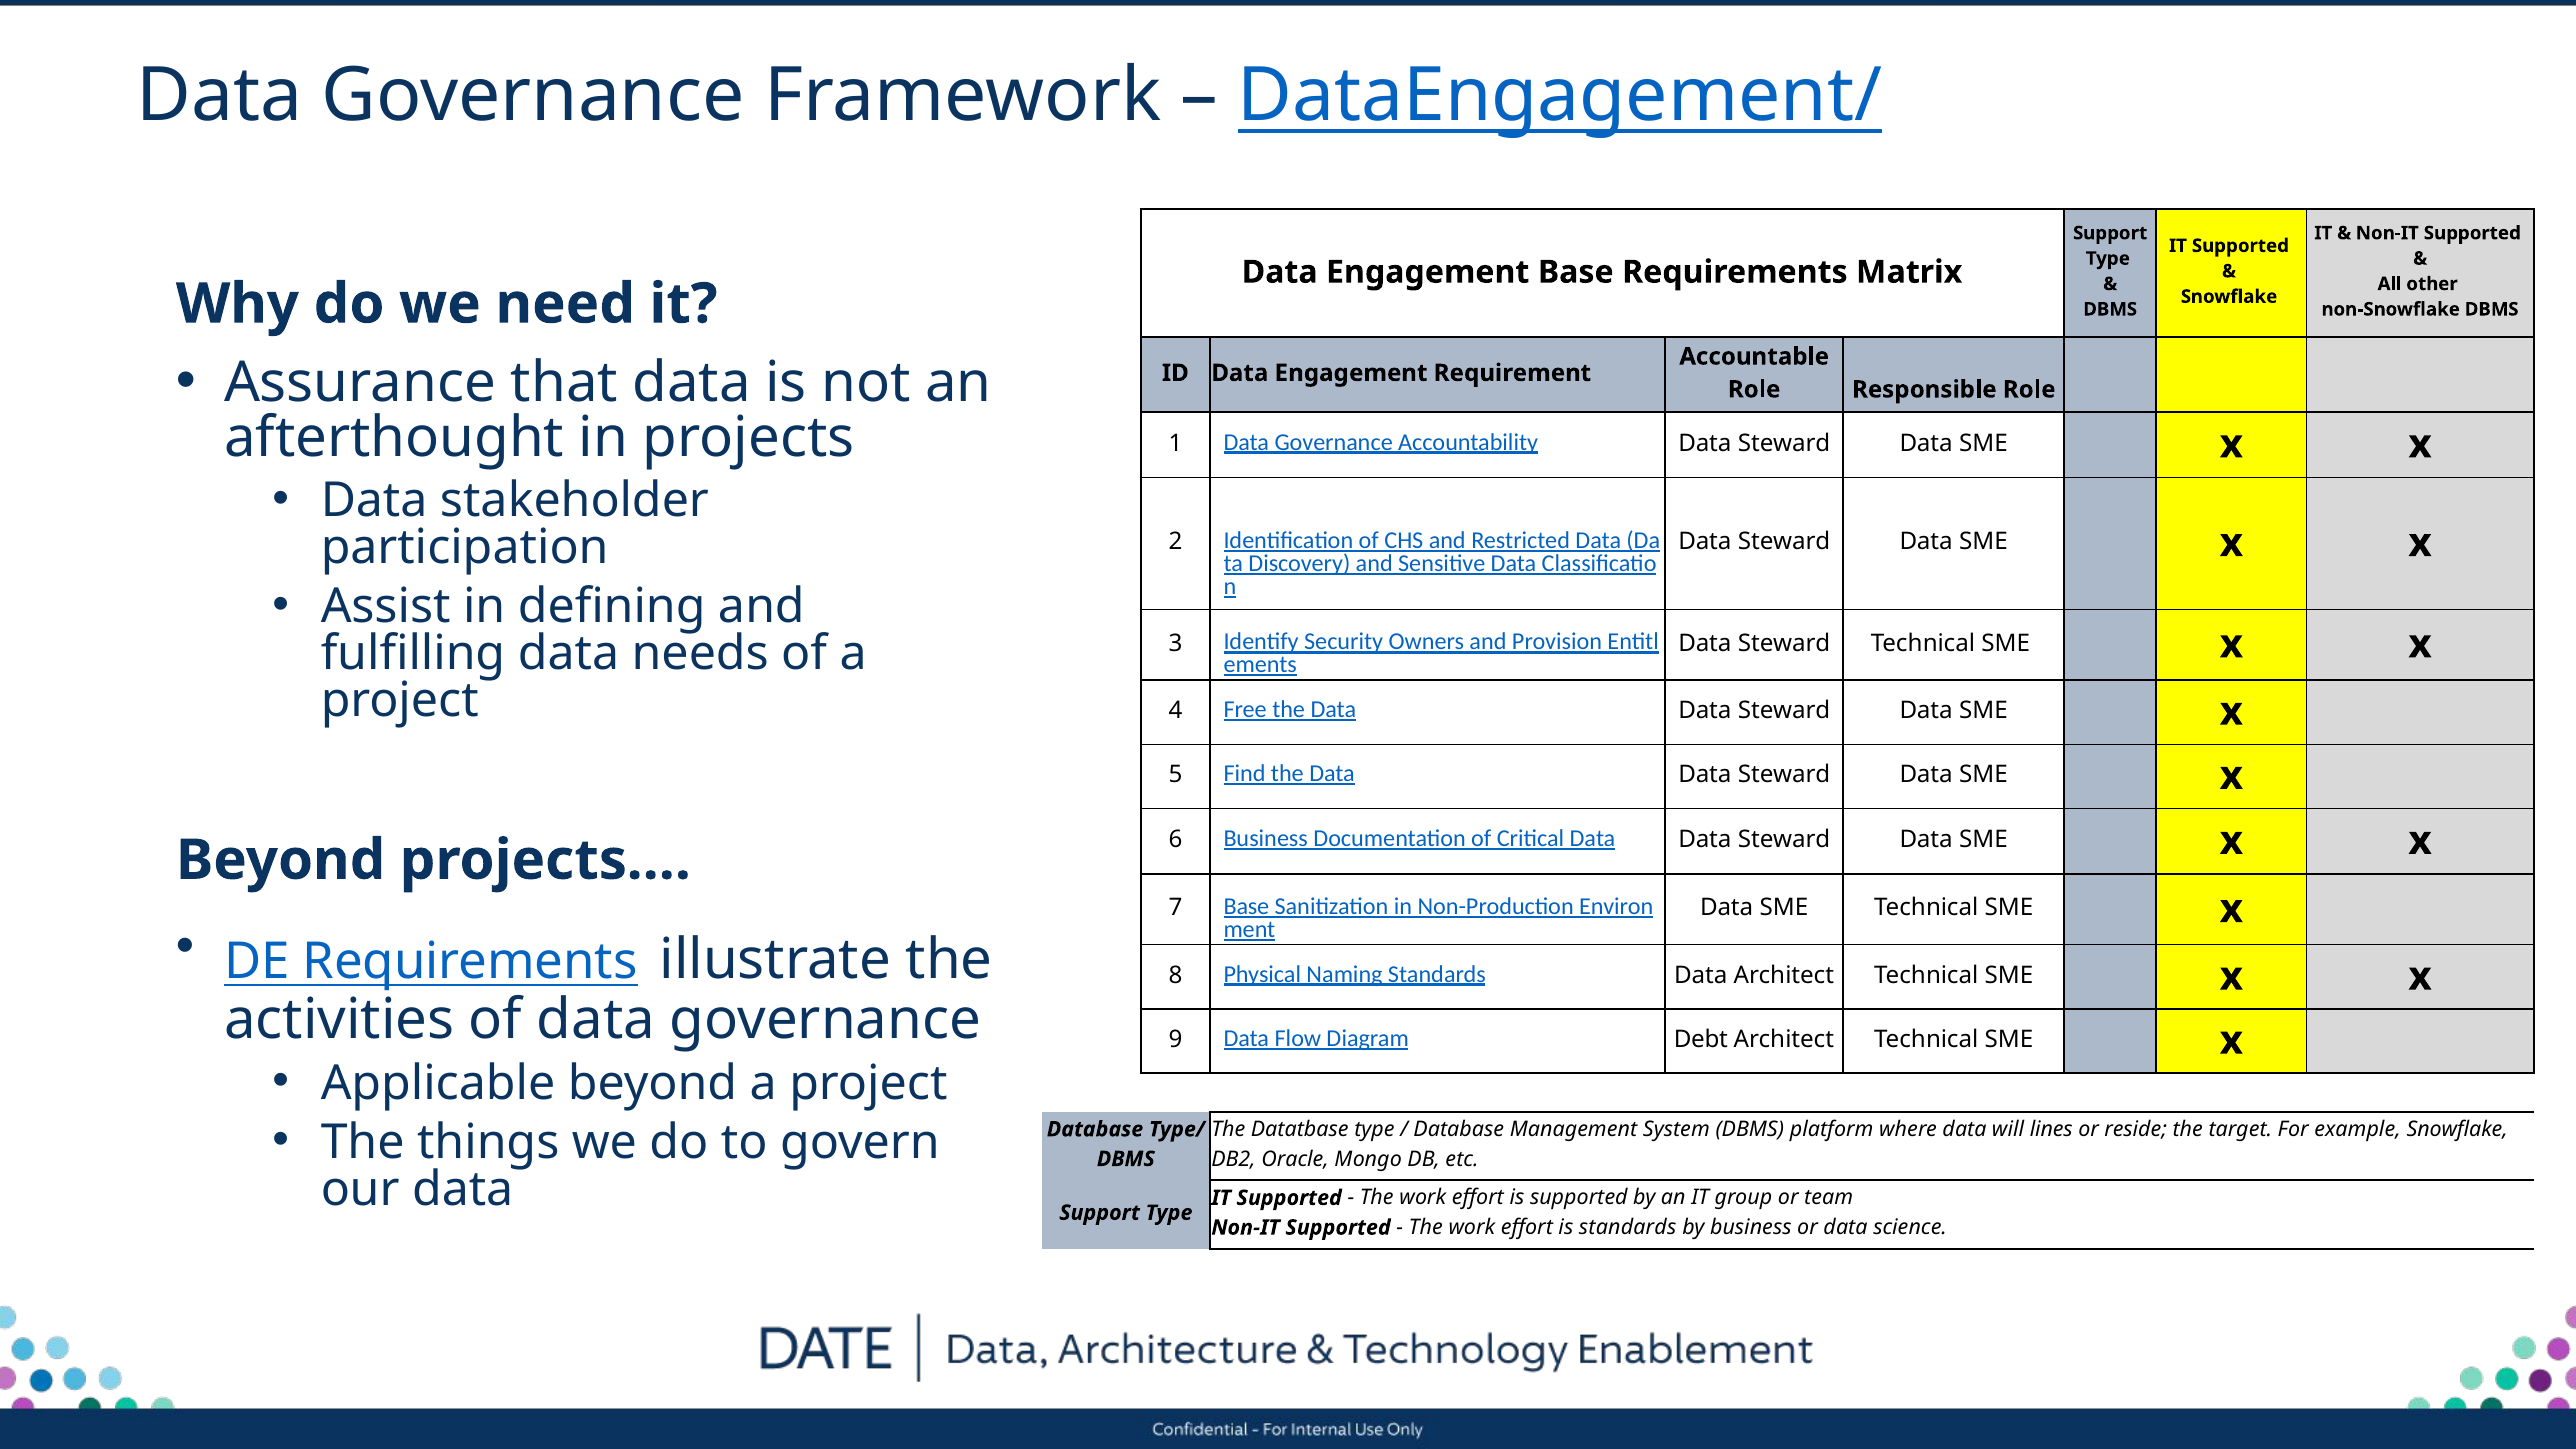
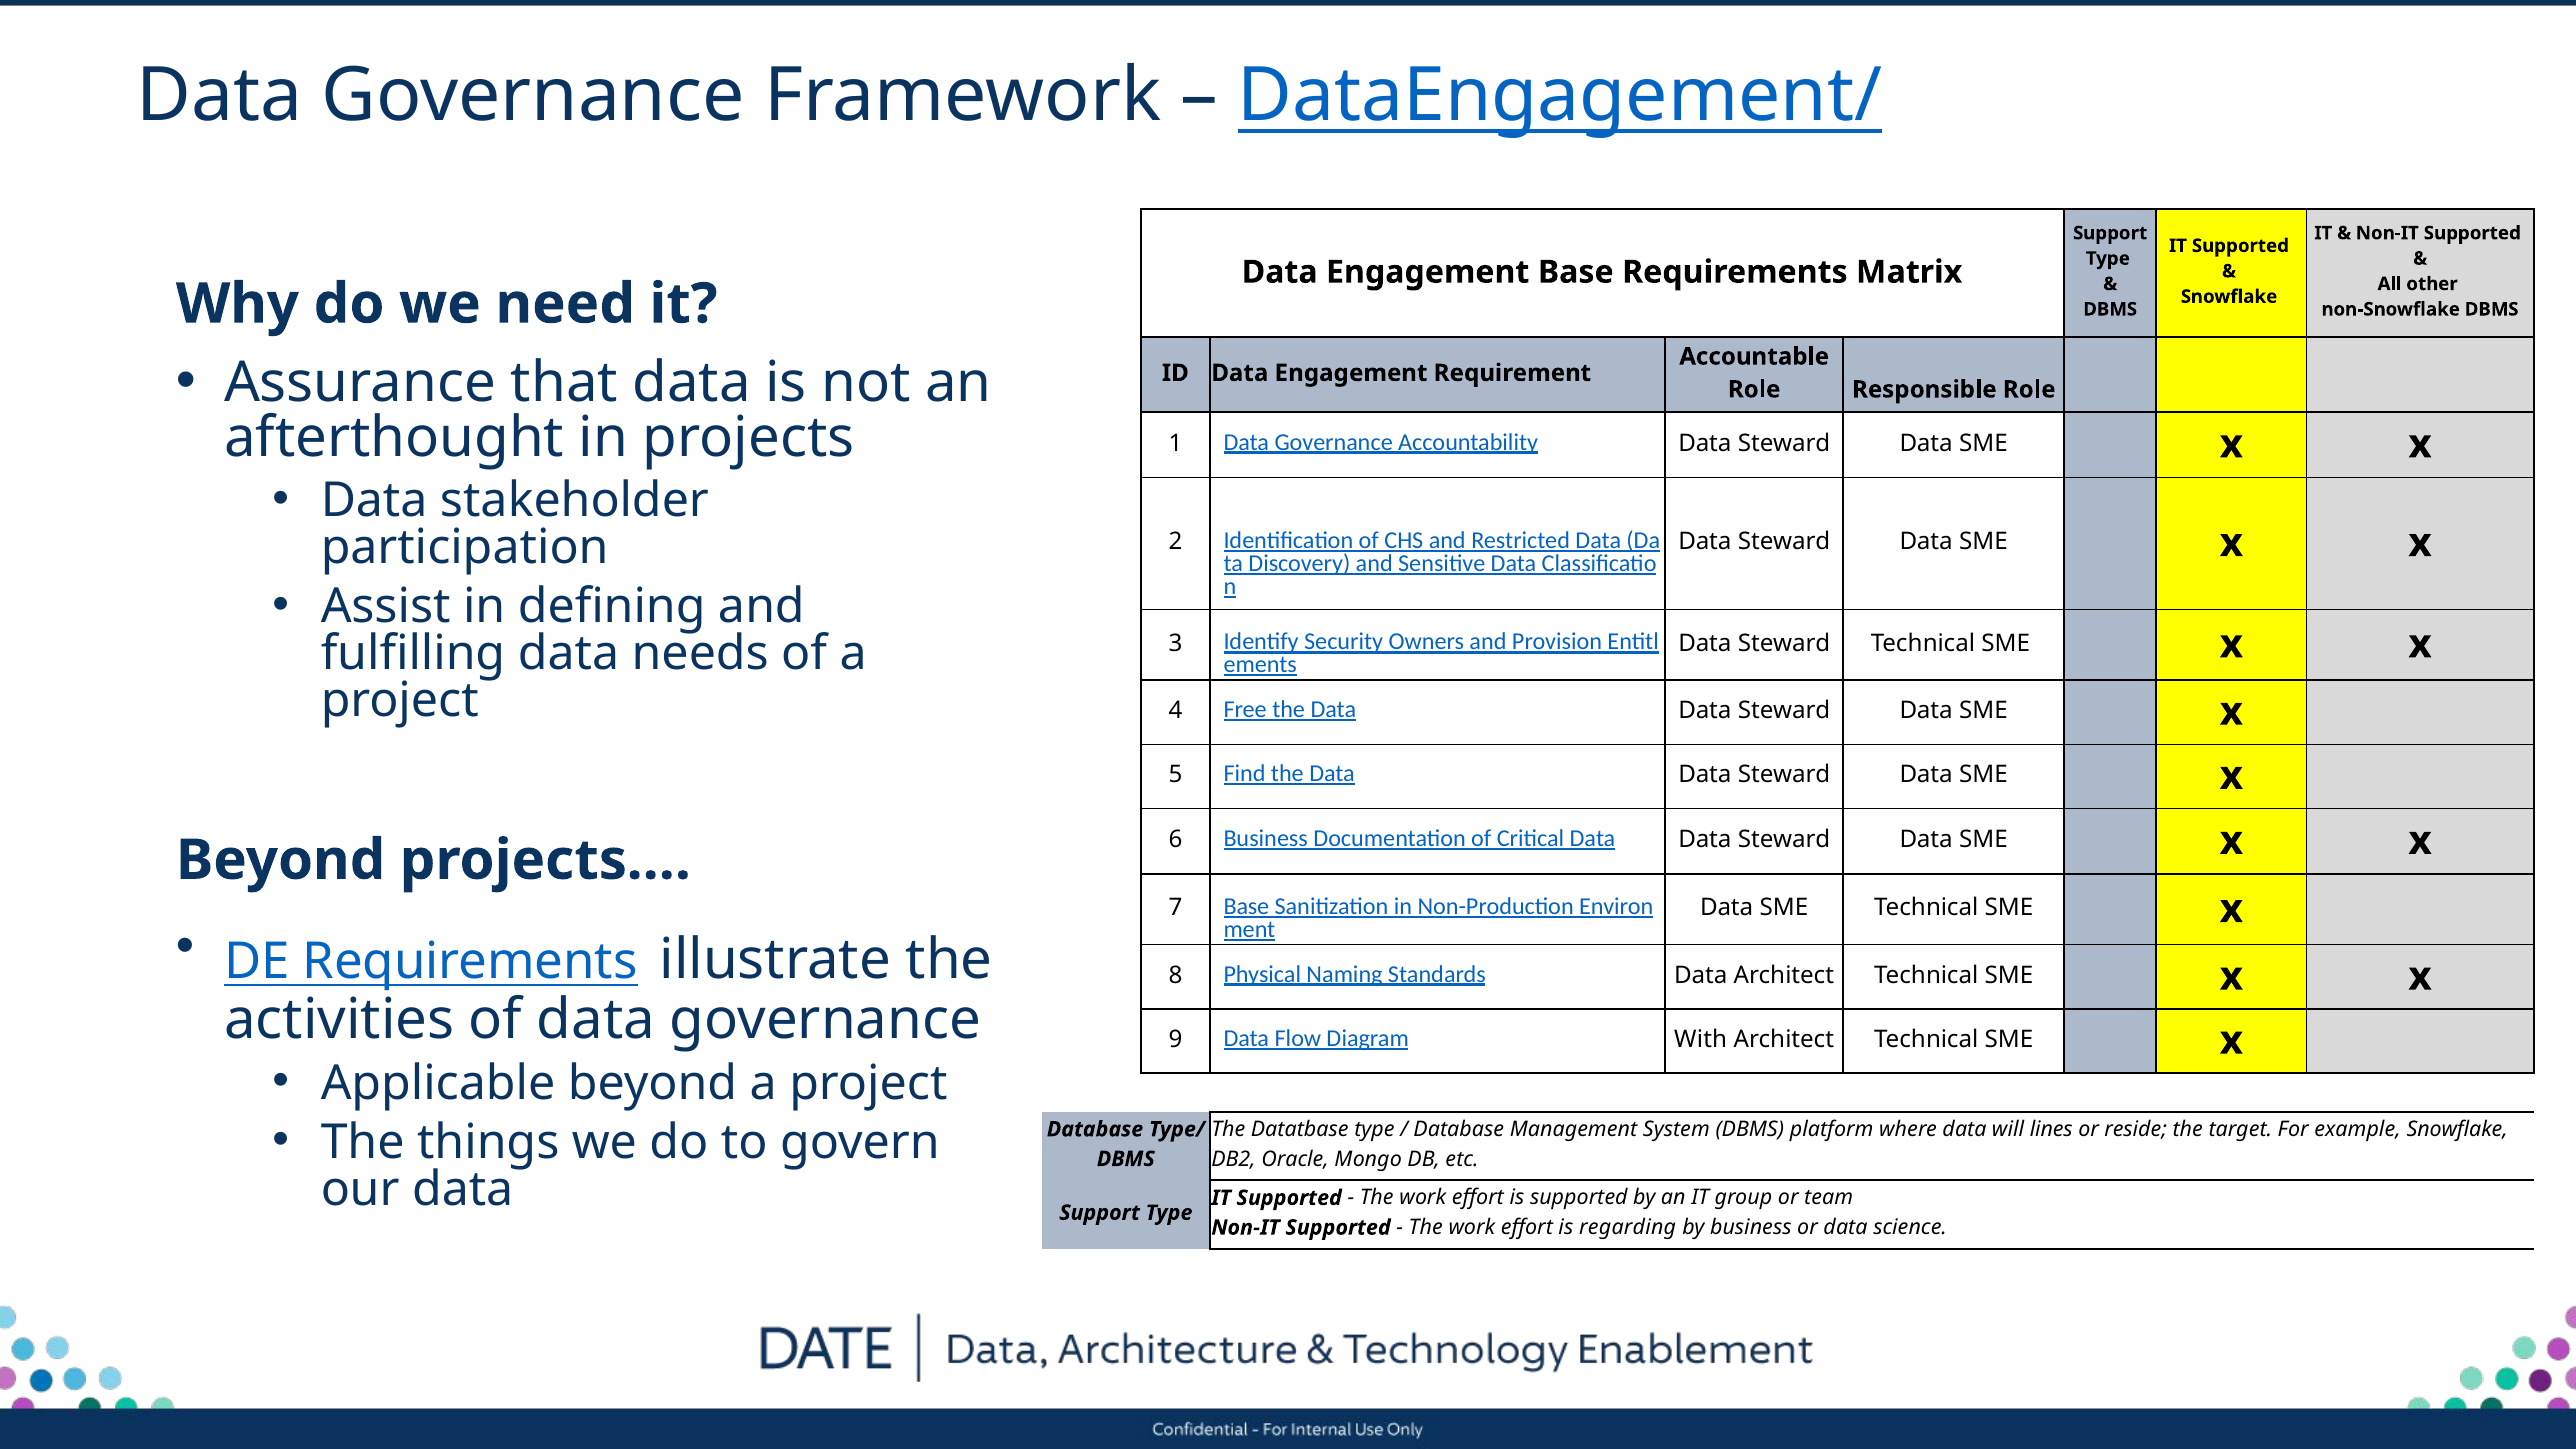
Debt: Debt -> With
is standards: standards -> regarding
